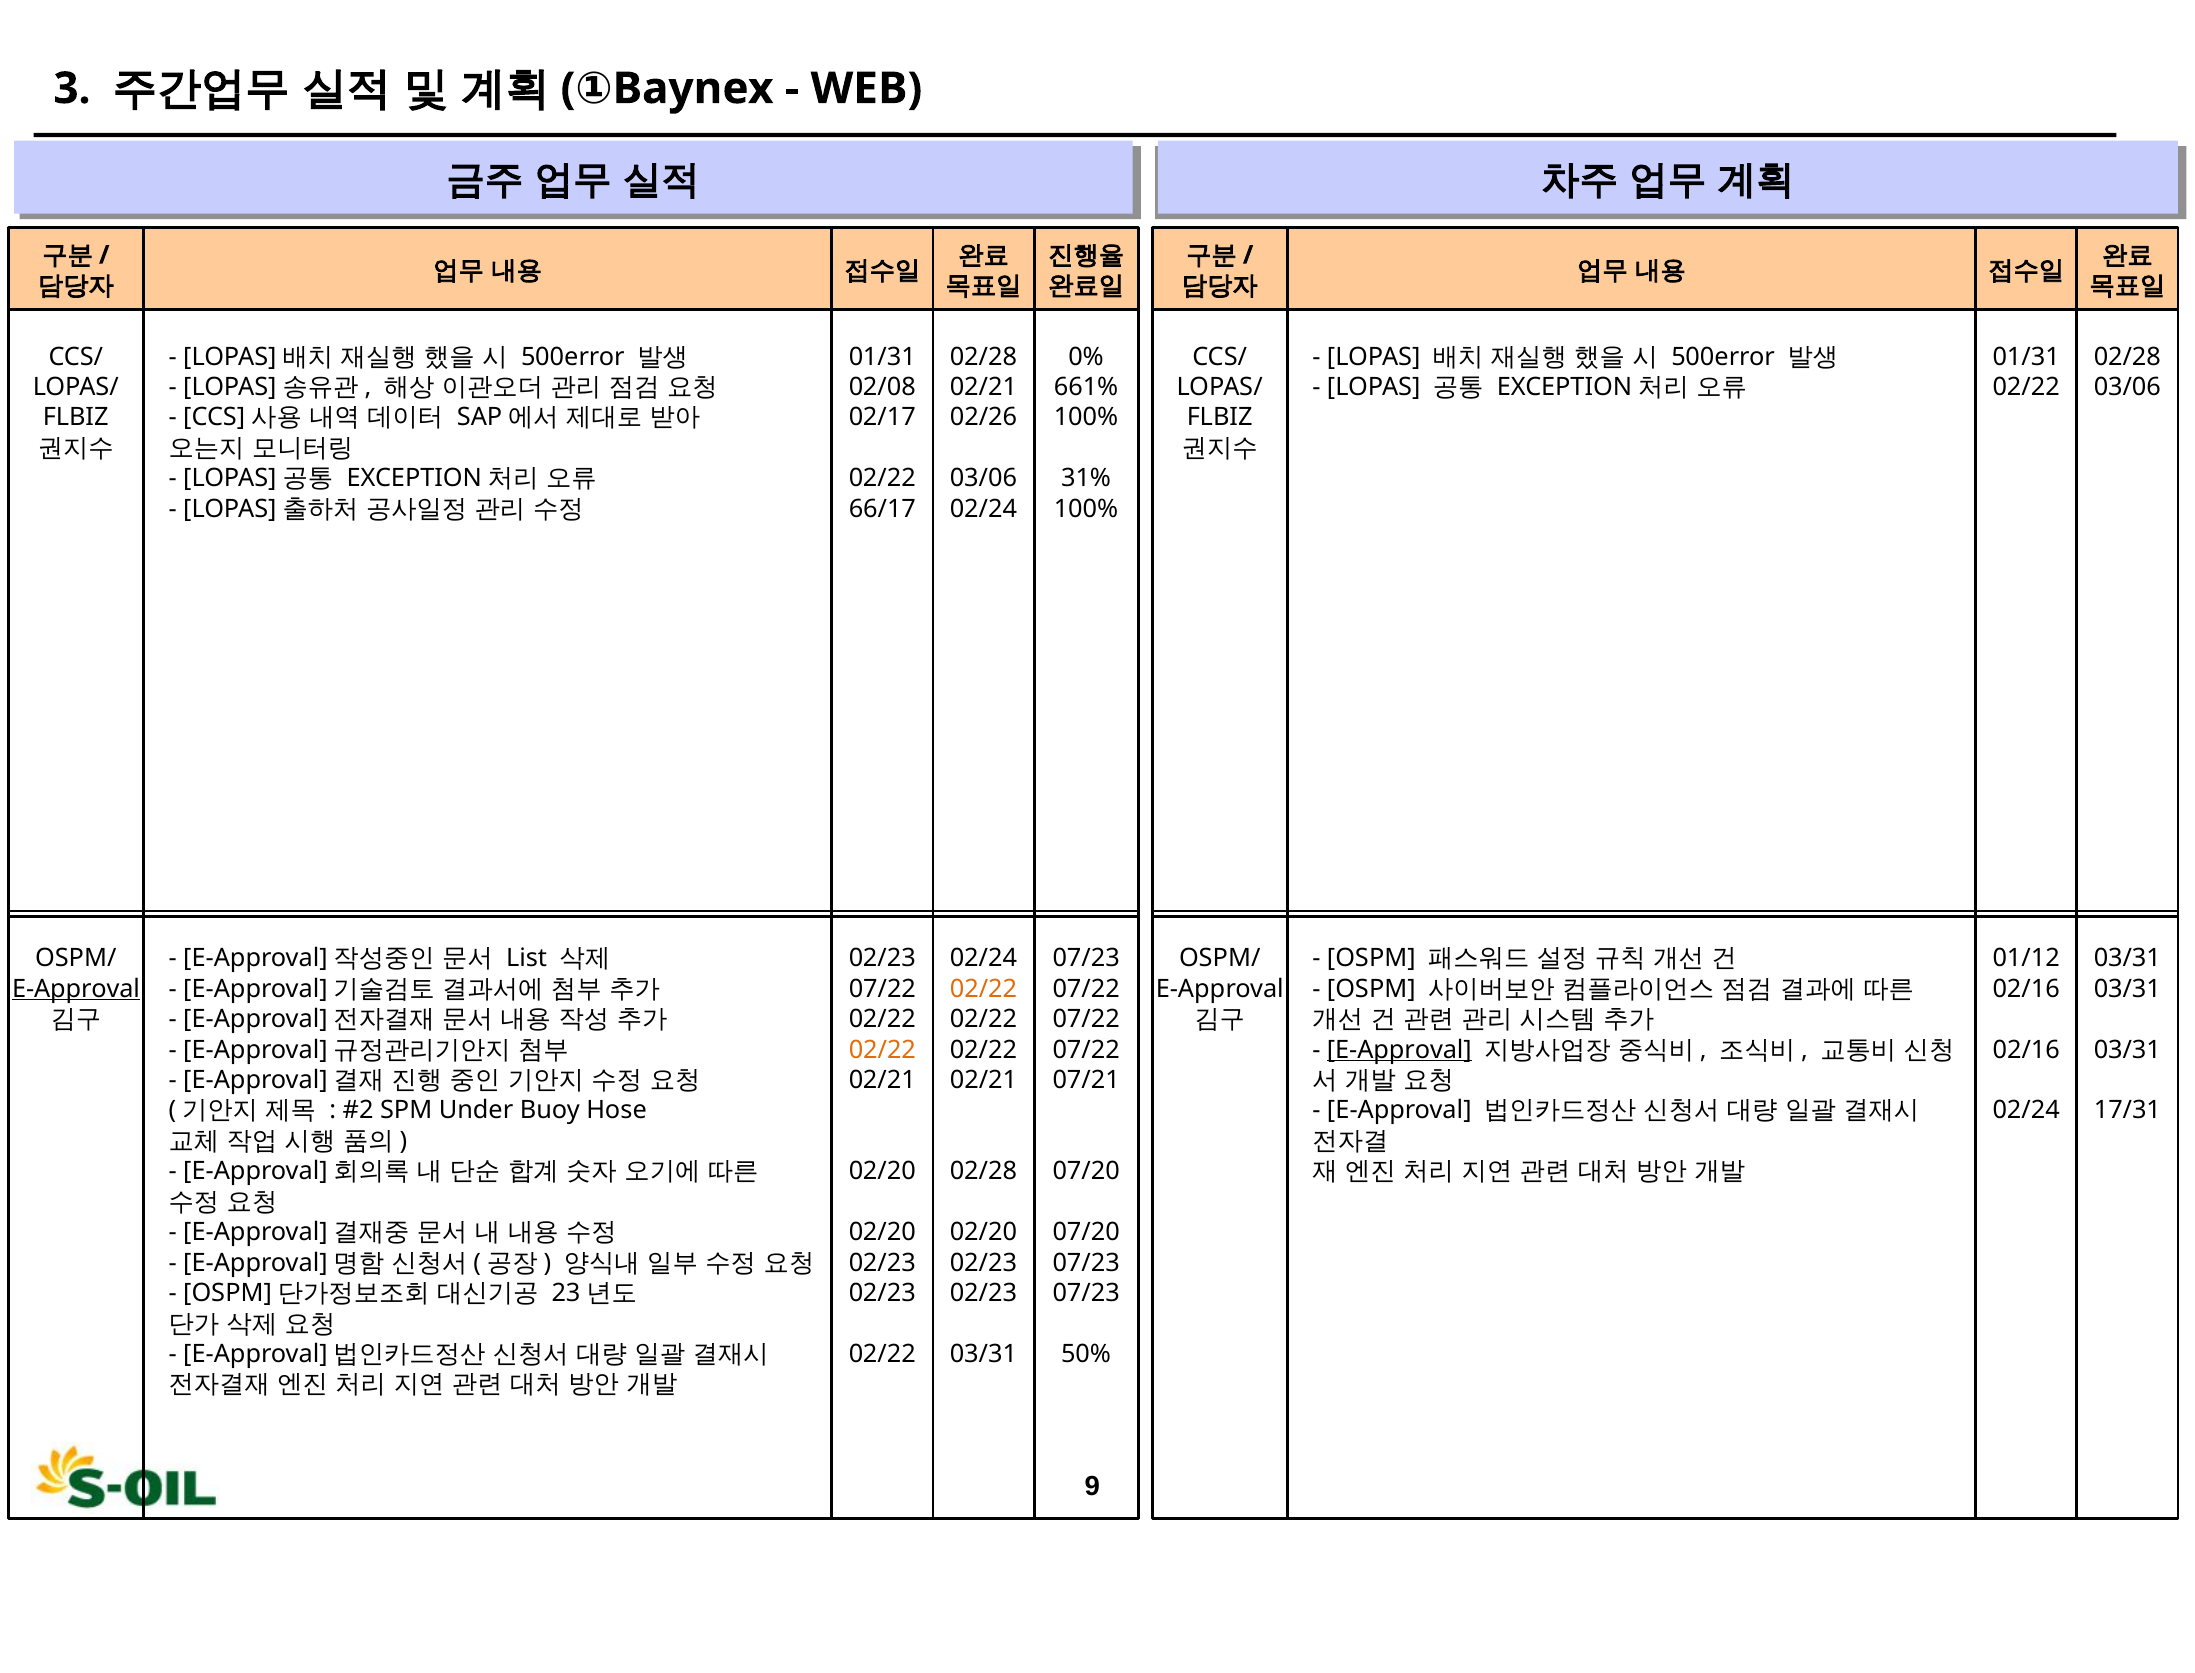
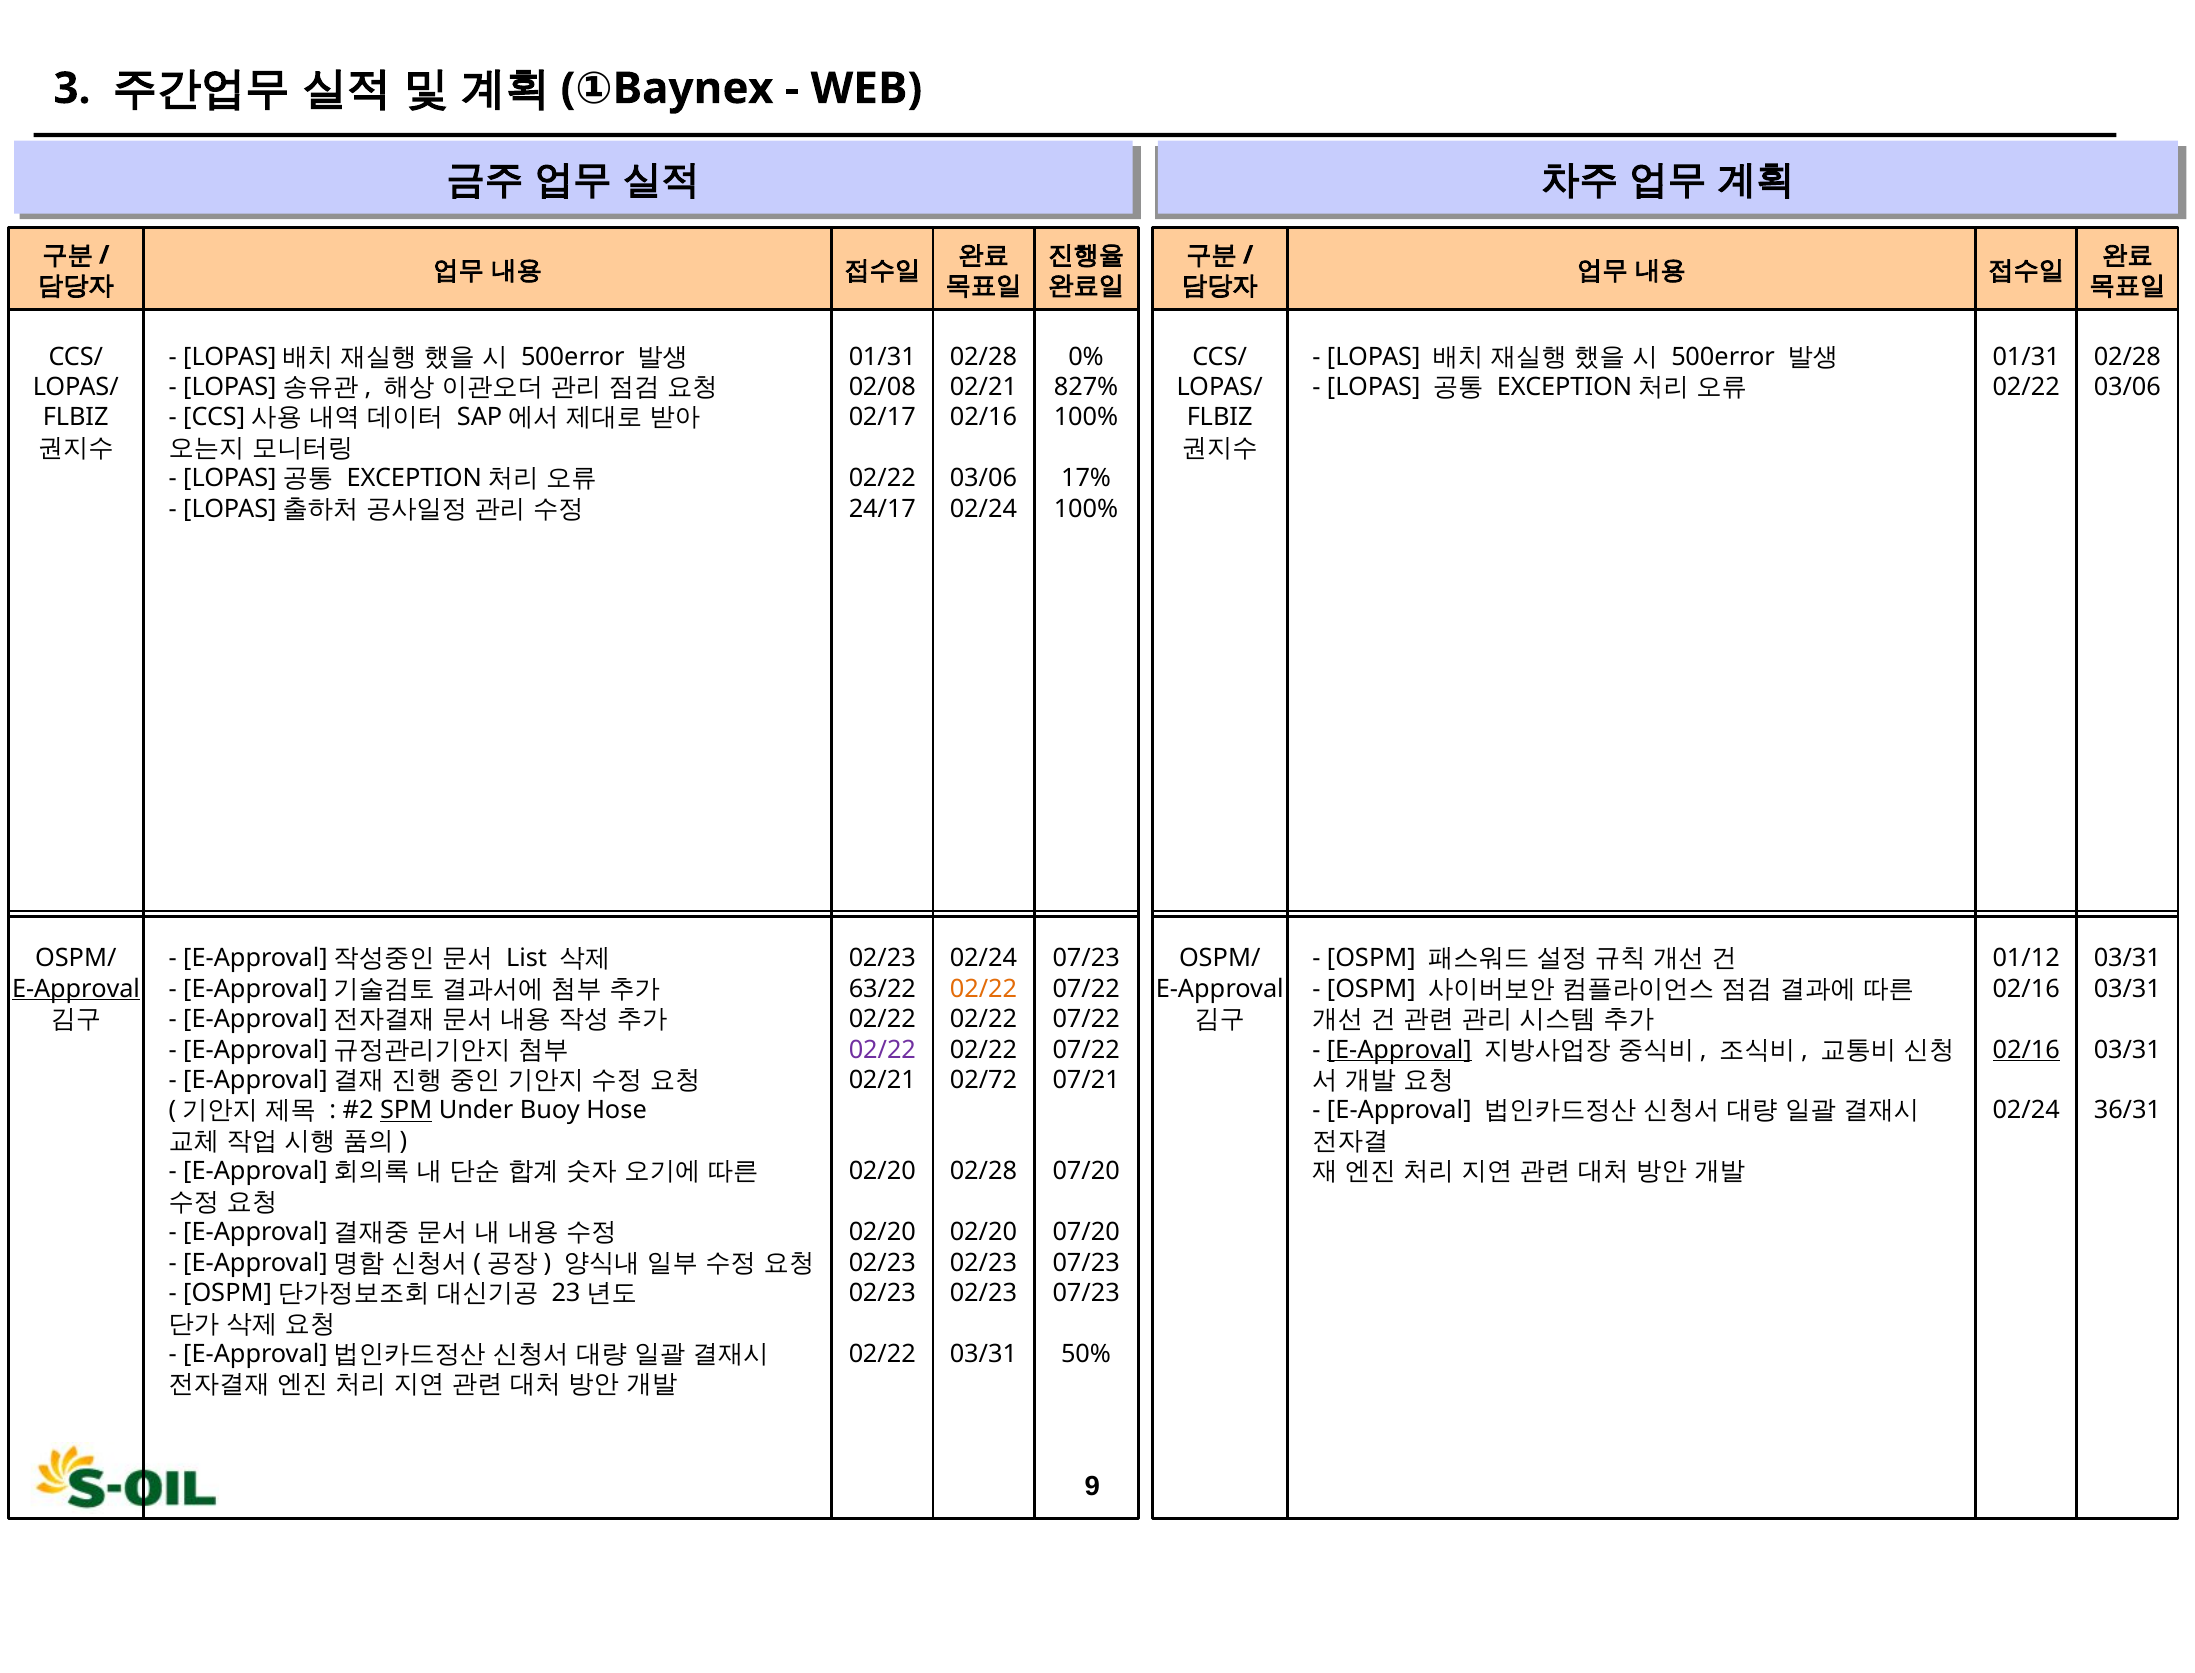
661%: 661% -> 827%
02/26 at (984, 417): 02/26 -> 02/16
31%: 31% -> 17%
66/17: 66/17 -> 24/17
07/22 at (882, 988): 07/22 -> 63/22
02/22 at (882, 1049) colour: orange -> purple
02/16 at (2026, 1049) underline: none -> present
02/21 at (984, 1080): 02/21 -> 02/72
SPM underline: none -> present
17/31: 17/31 -> 36/31
